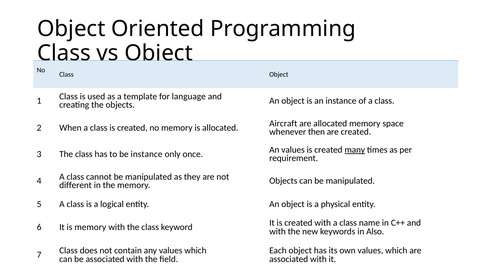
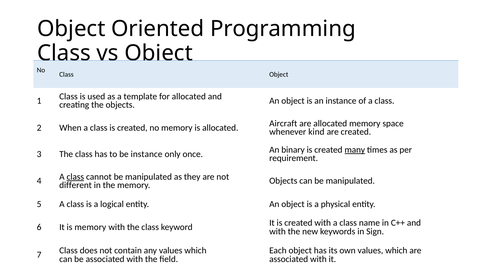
for language: language -> allocated
then: then -> kind
An values: values -> binary
class at (75, 177) underline: none -> present
Also: Also -> Sign
